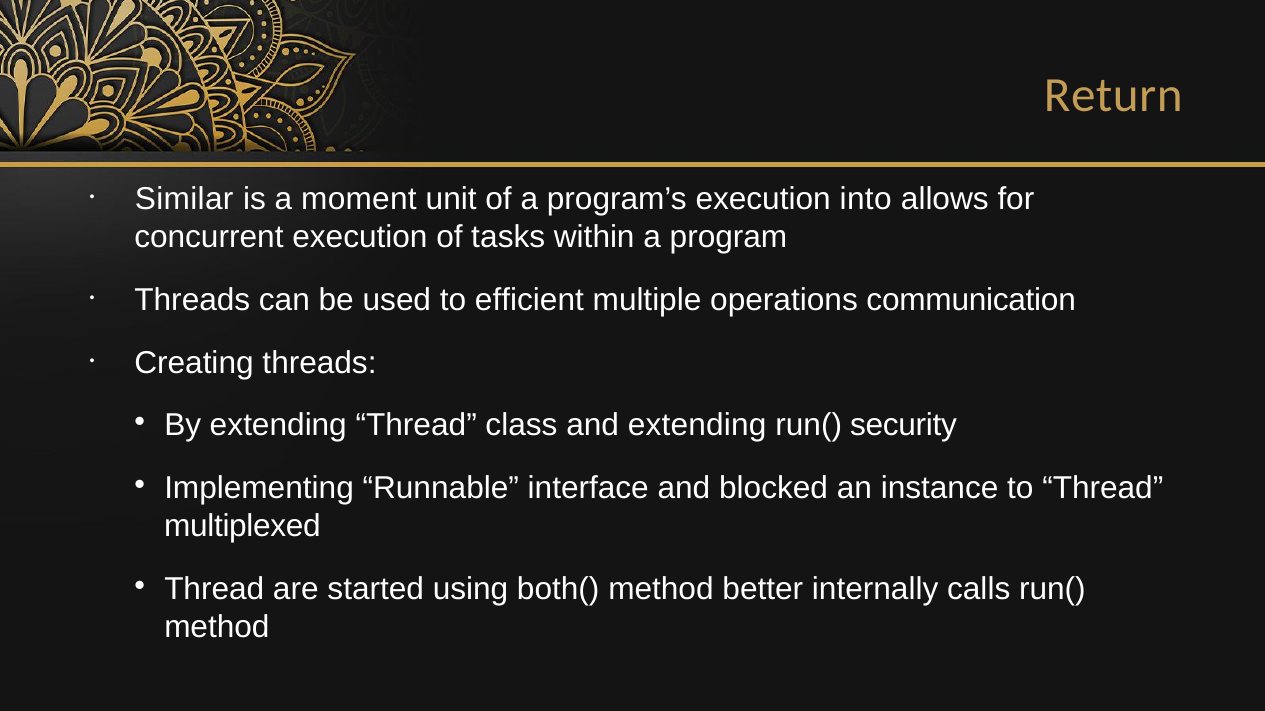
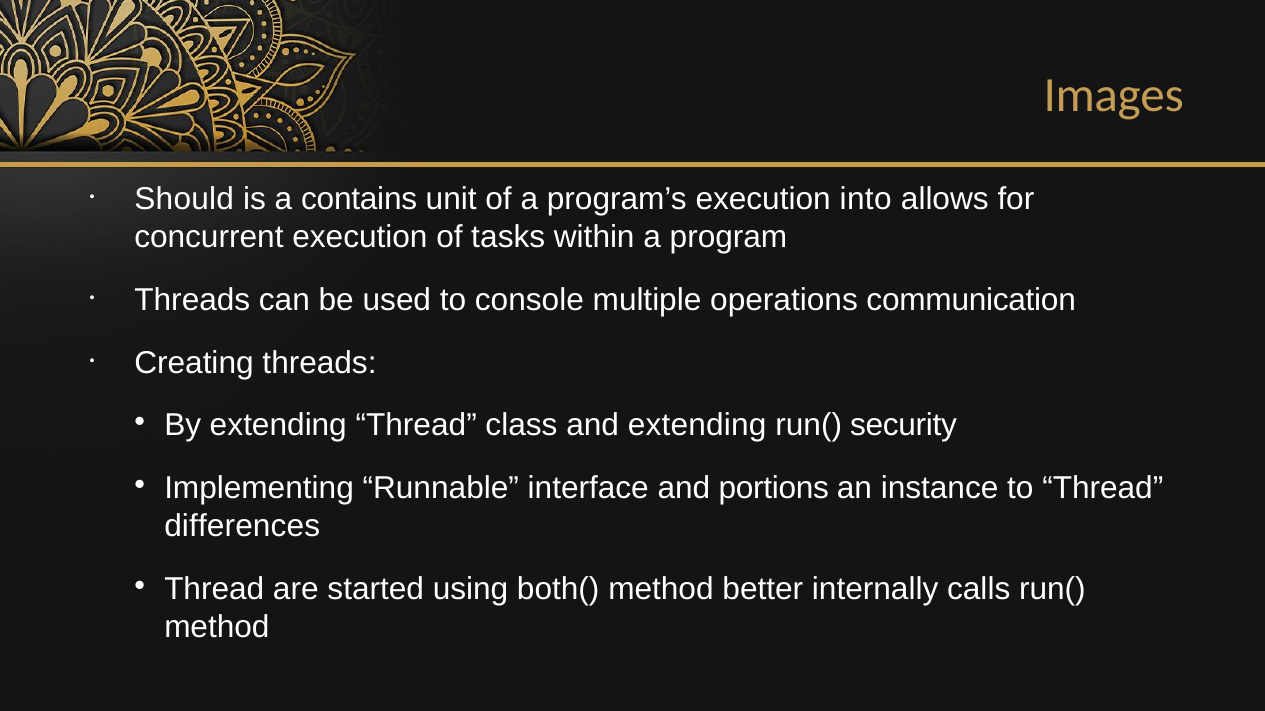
Return: Return -> Images
Similar: Similar -> Should
moment: moment -> contains
efficient: efficient -> console
blocked: blocked -> portions
multiplexed: multiplexed -> differences
